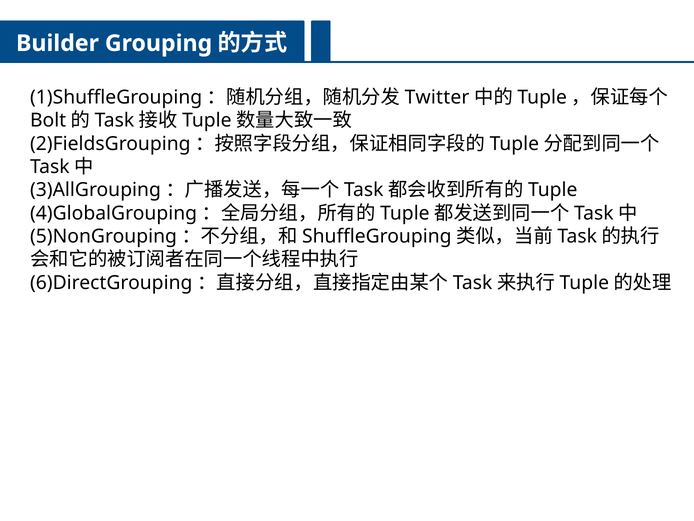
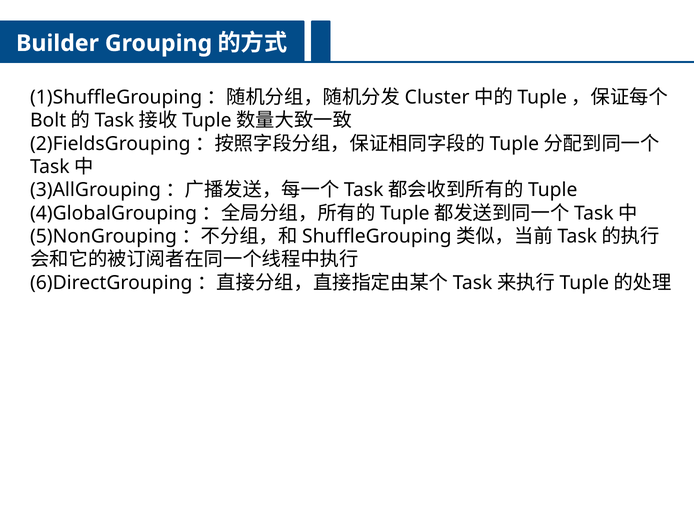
Twitter: Twitter -> Cluster
